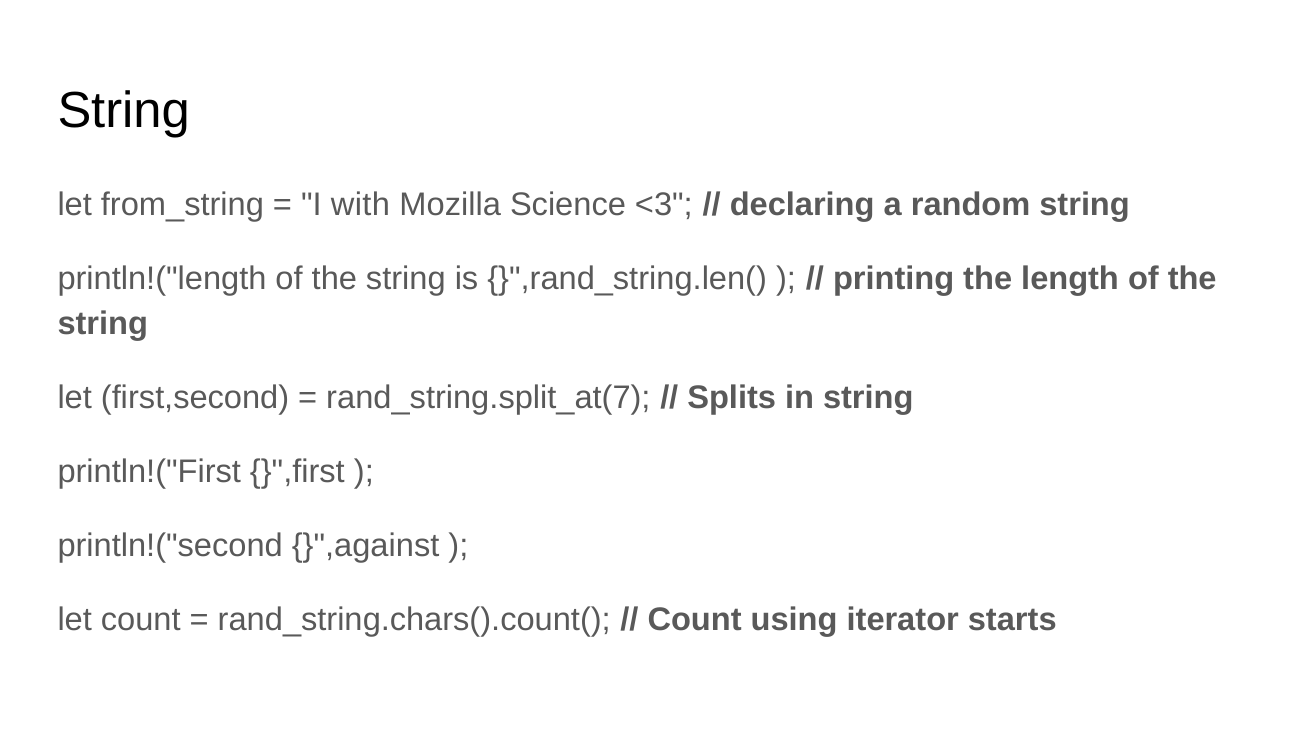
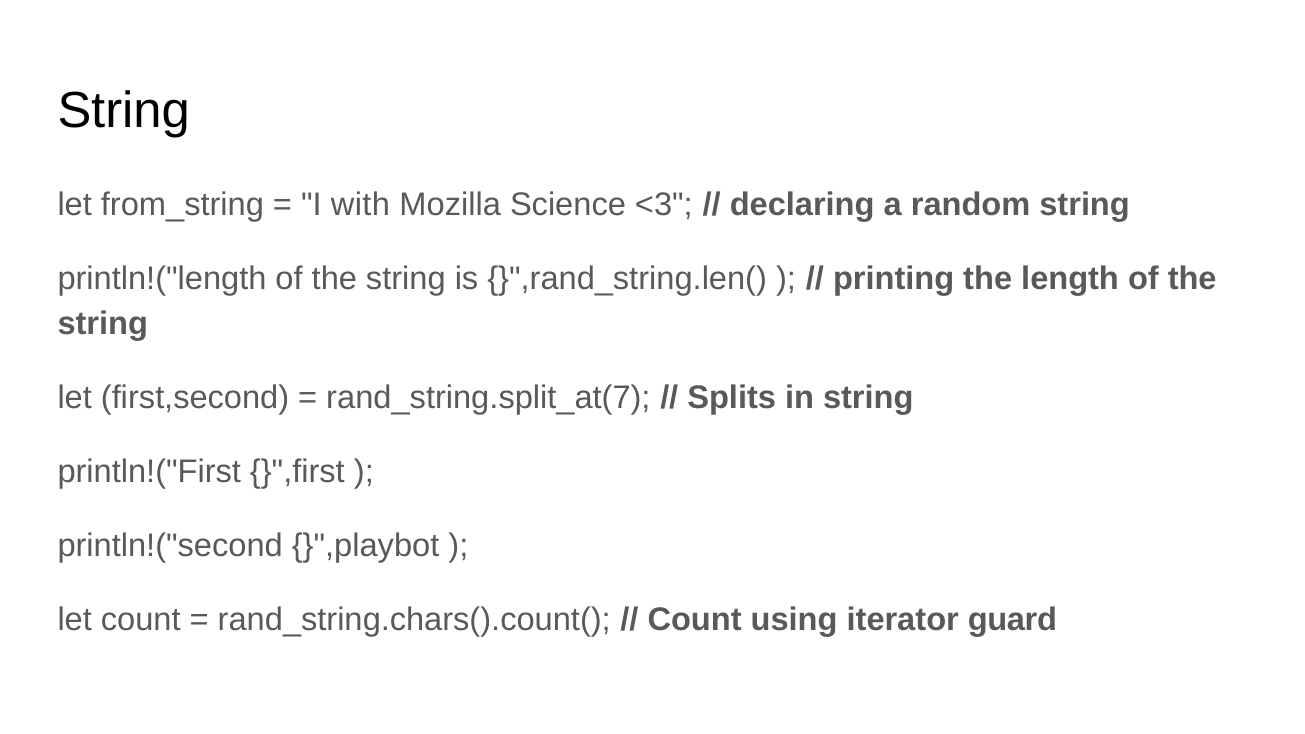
}",against: }",against -> }",playbot
starts: starts -> guard
